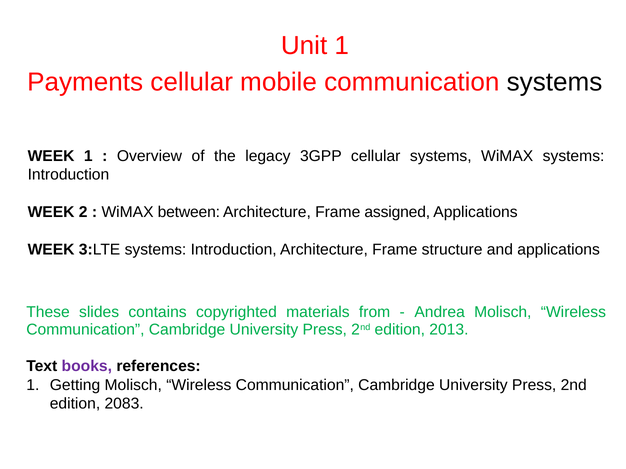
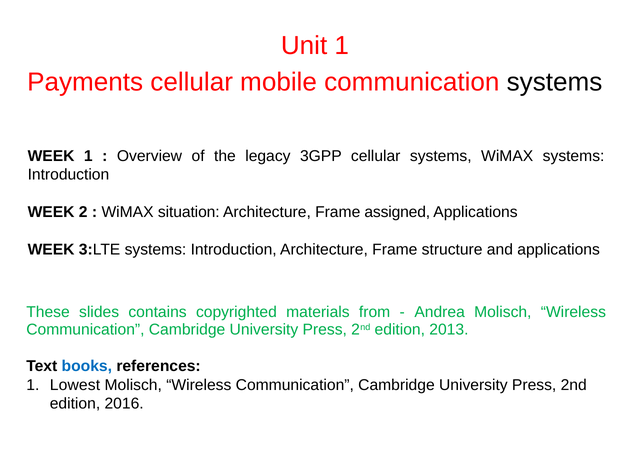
between: between -> situation
books colour: purple -> blue
Getting: Getting -> Lowest
2083: 2083 -> 2016
